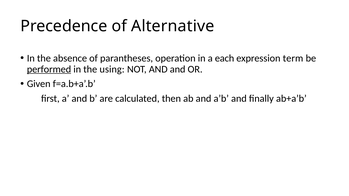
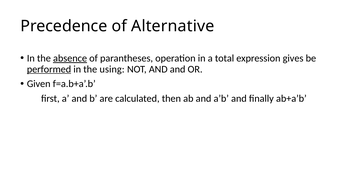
absence underline: none -> present
each: each -> total
term: term -> gives
